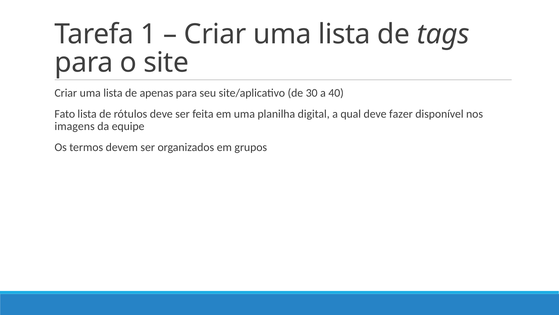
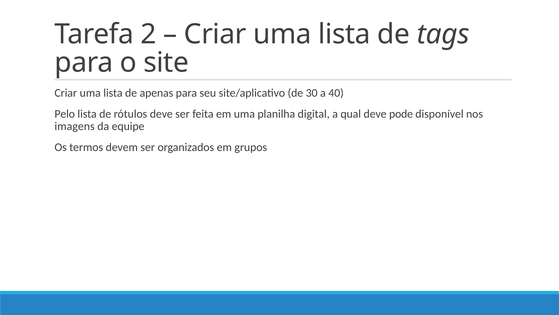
1: 1 -> 2
Fato: Fato -> Pelo
fazer: fazer -> pode
